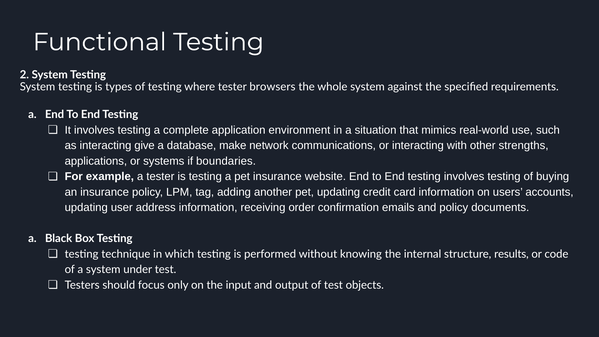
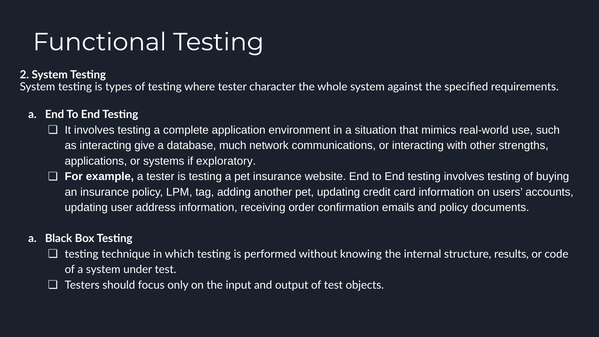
browsers: browsers -> character
make: make -> much
boundaries: boundaries -> exploratory
